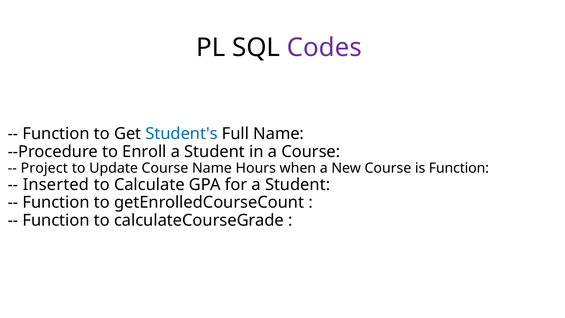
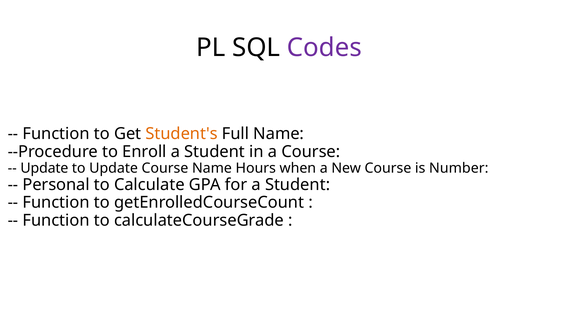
Student's colour: blue -> orange
Project at (44, 168): Project -> Update
is Function: Function -> Number
Inserted: Inserted -> Personal
